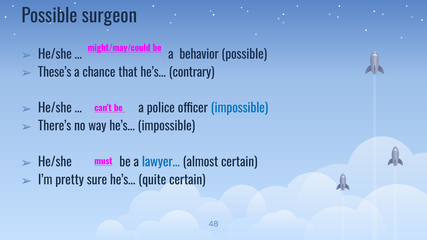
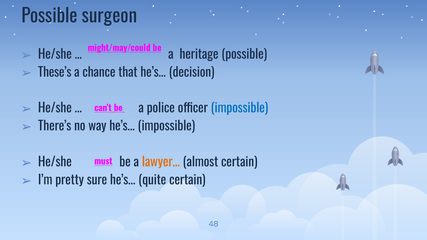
behavior: behavior -> heritage
contrary: contrary -> decision
lawyer… colour: blue -> orange
